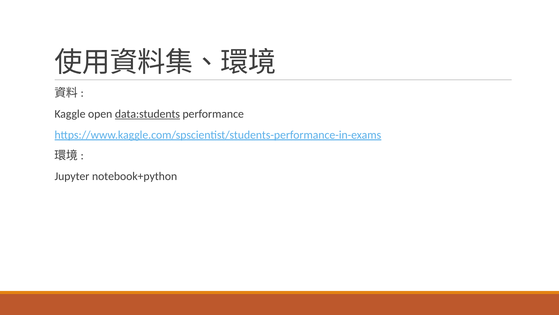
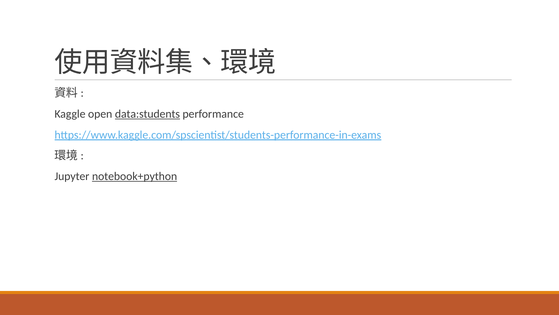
notebook+python underline: none -> present
